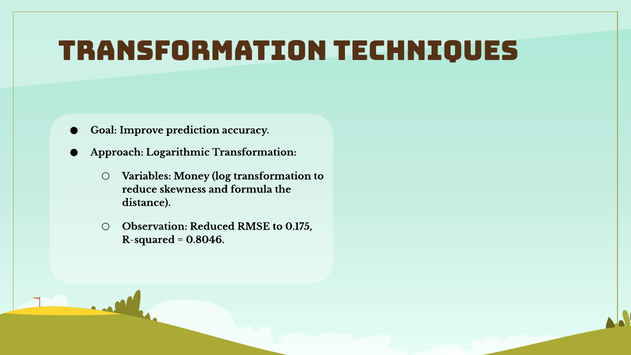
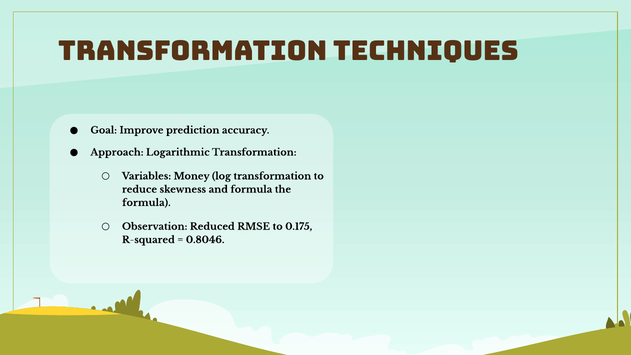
distance at (146, 203): distance -> formula
